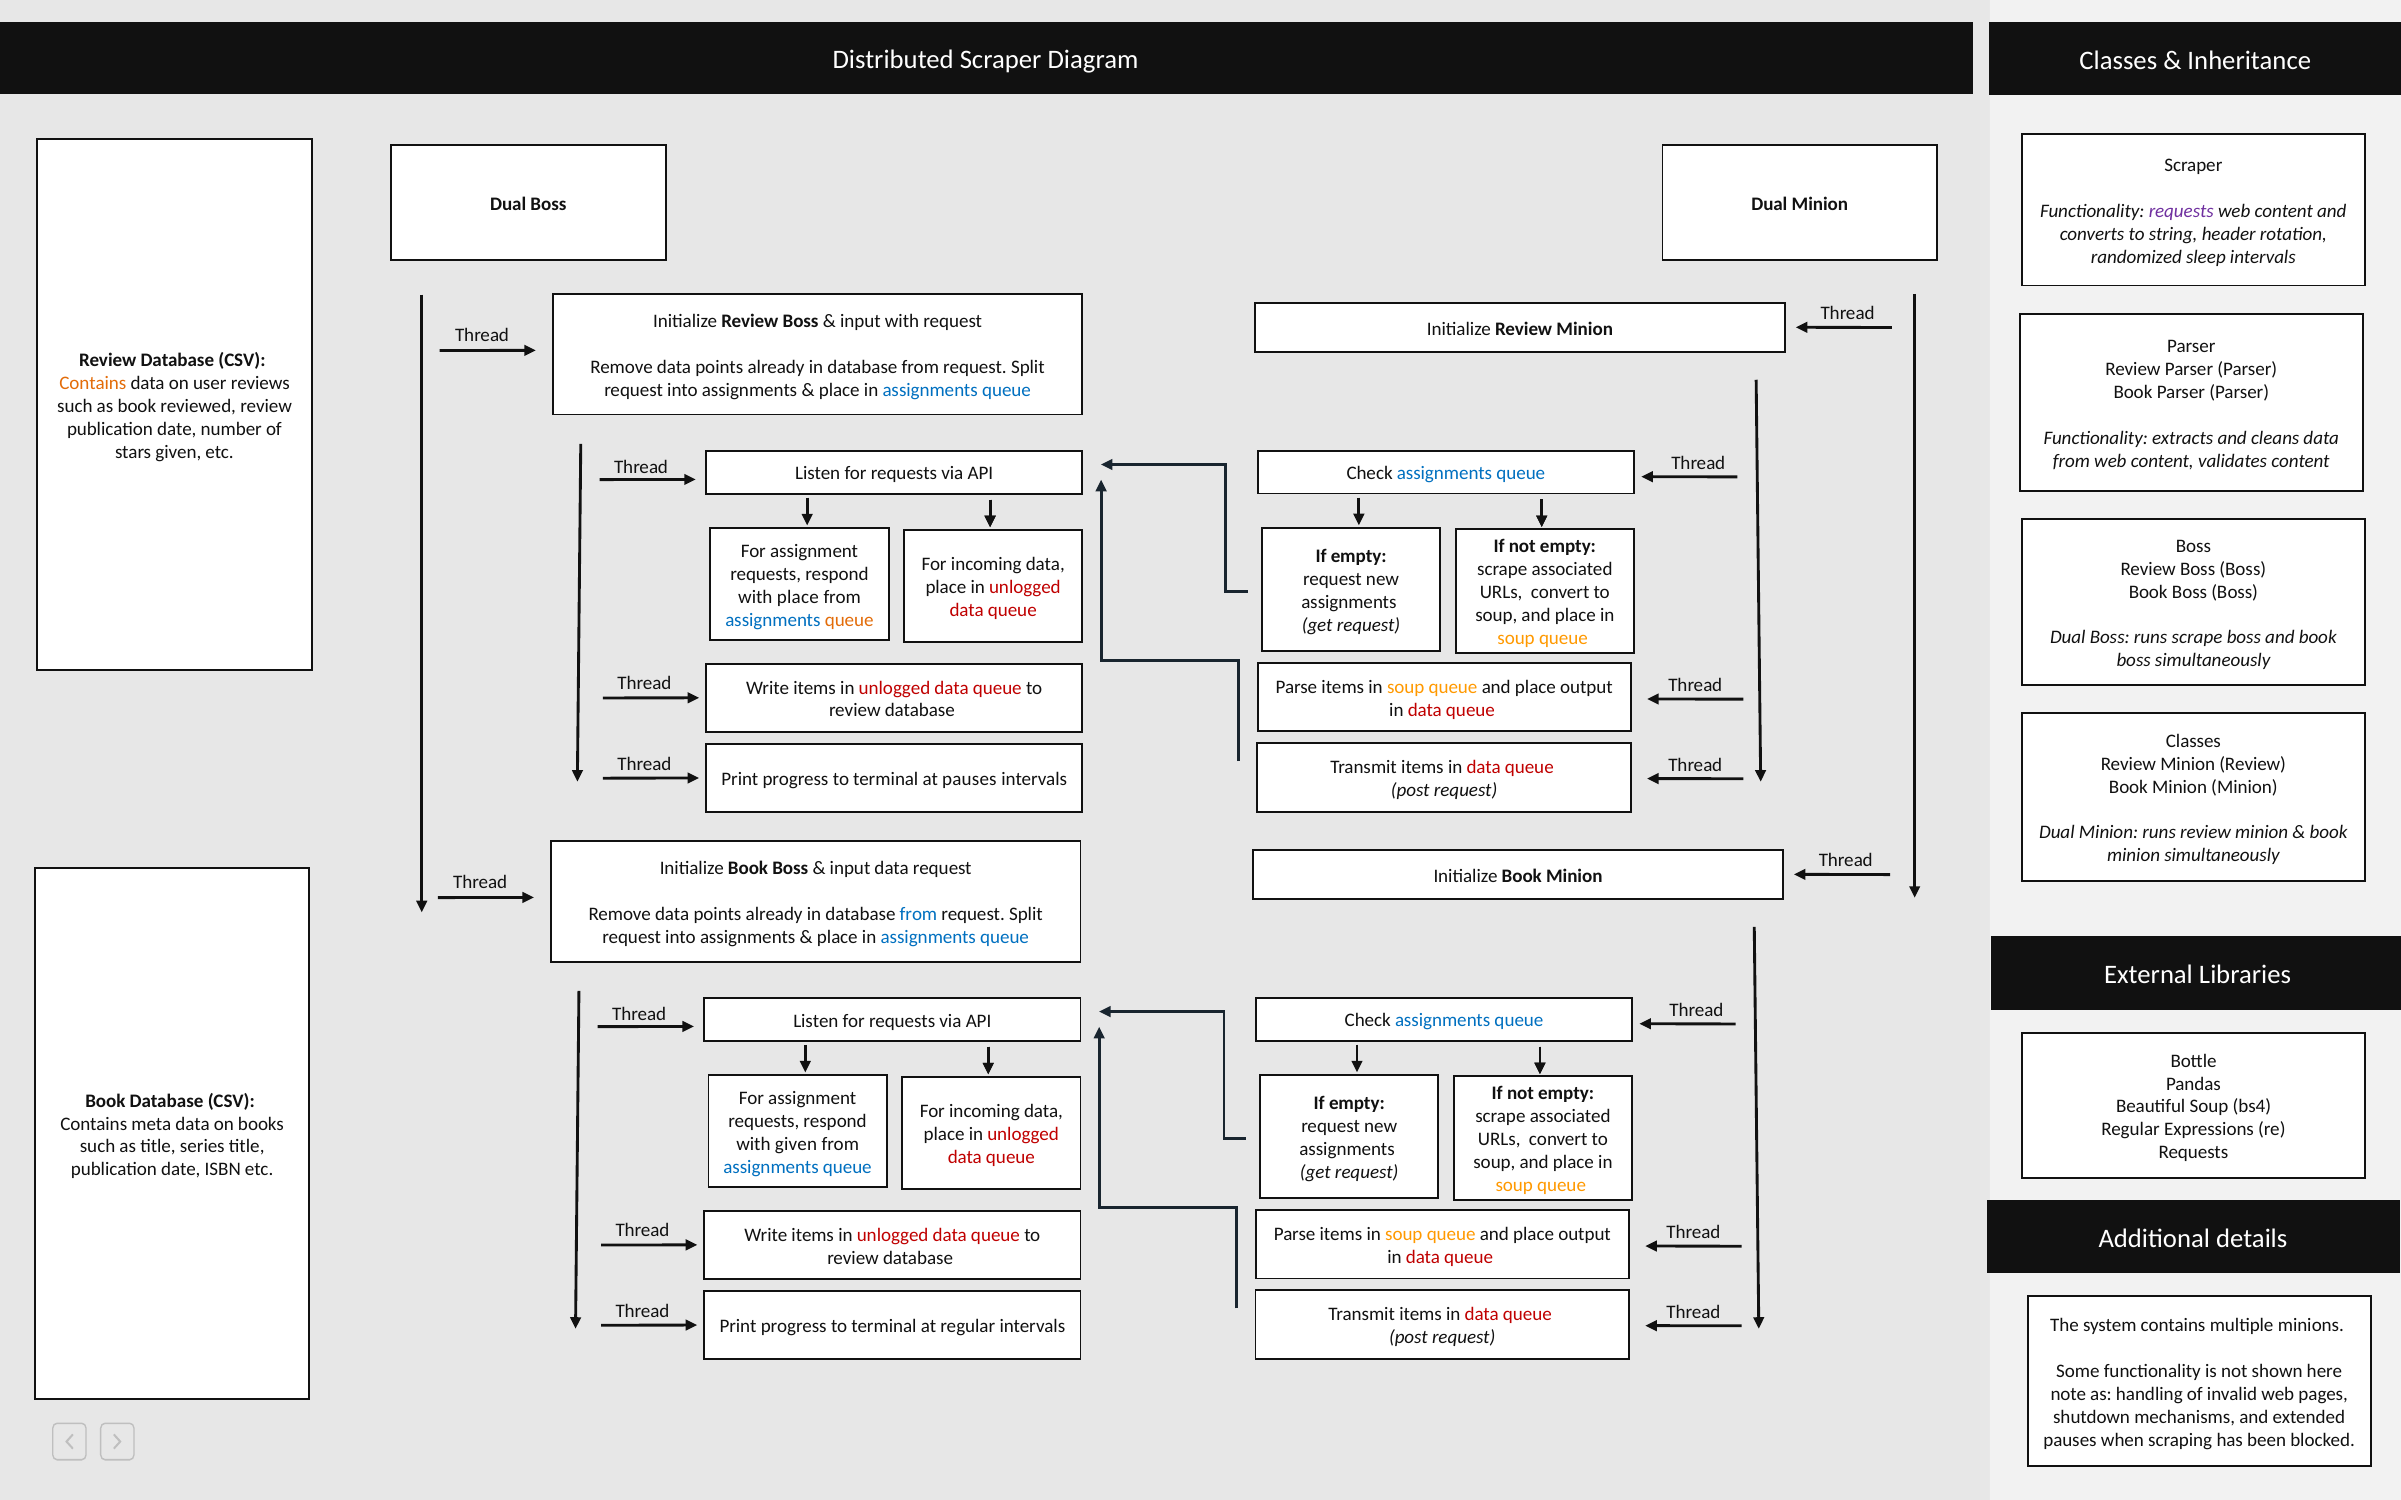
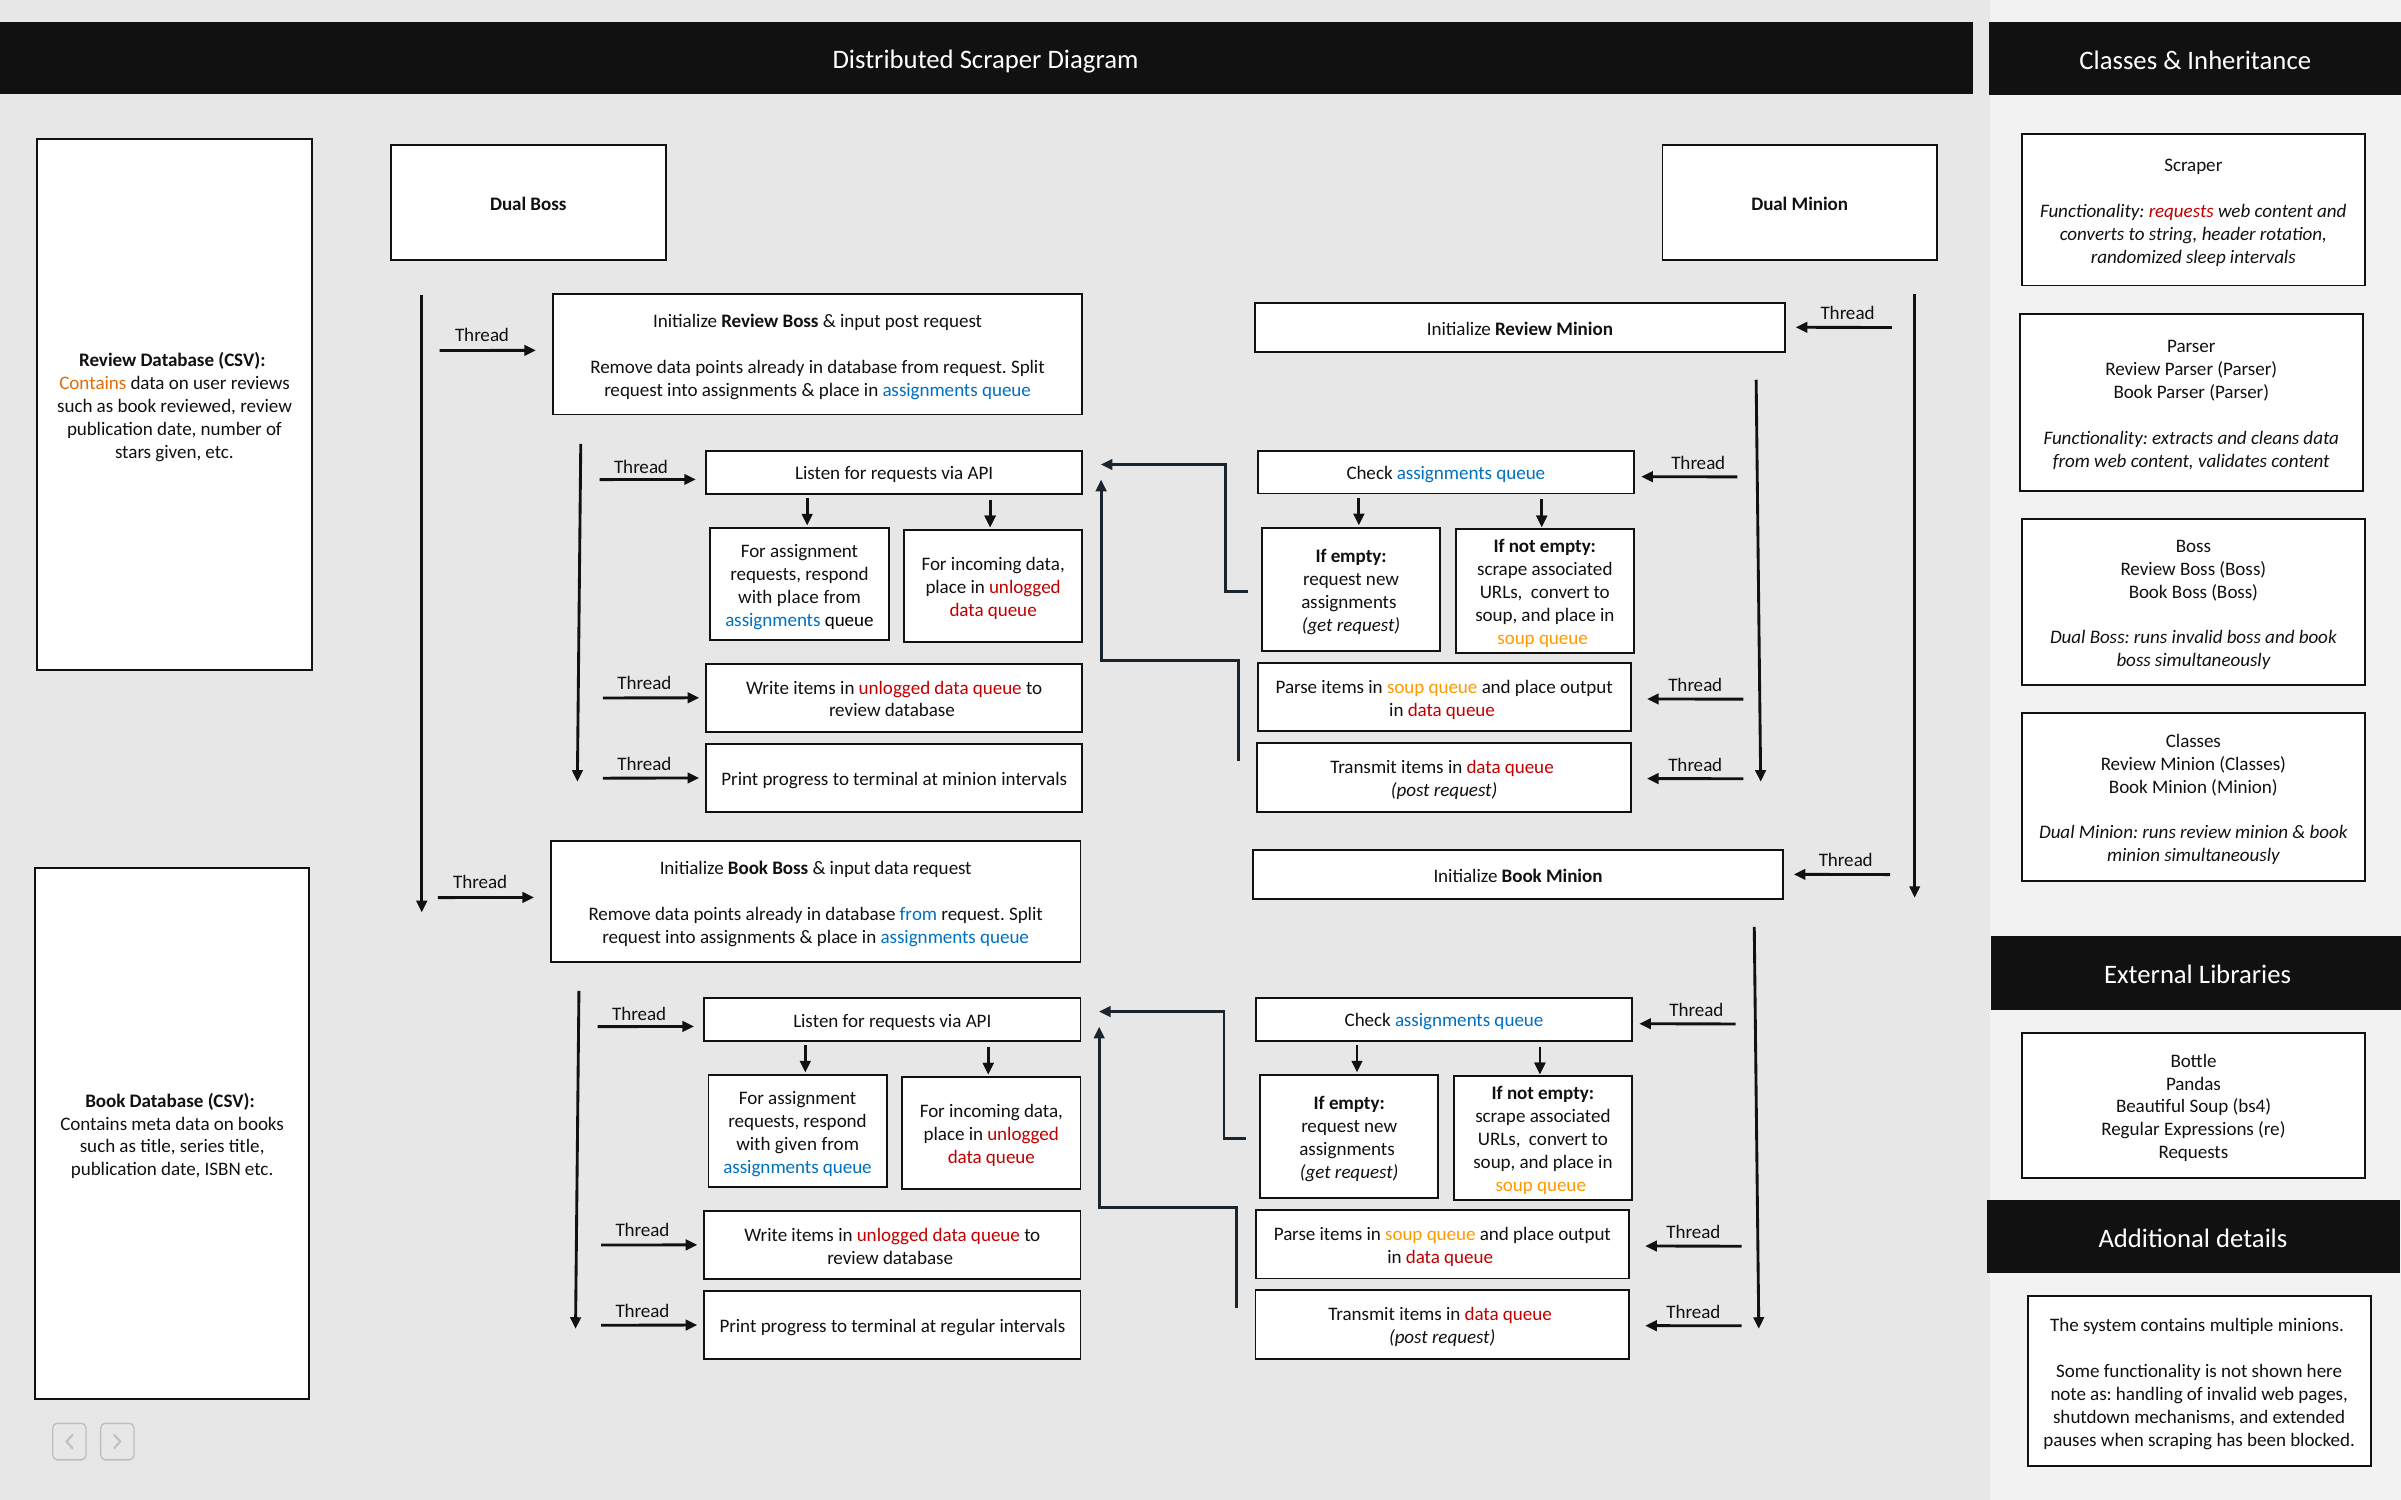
requests at (2181, 211) colour: purple -> red
input with: with -> post
queue at (849, 620) colour: orange -> black
runs scrape: scrape -> invalid
Review Minion Review: Review -> Classes
at pauses: pauses -> minion
